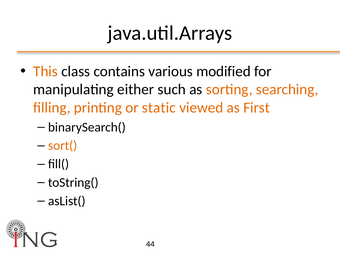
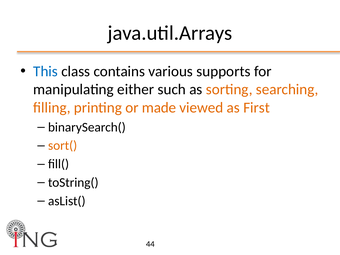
This colour: orange -> blue
modified: modified -> supports
static: static -> made
